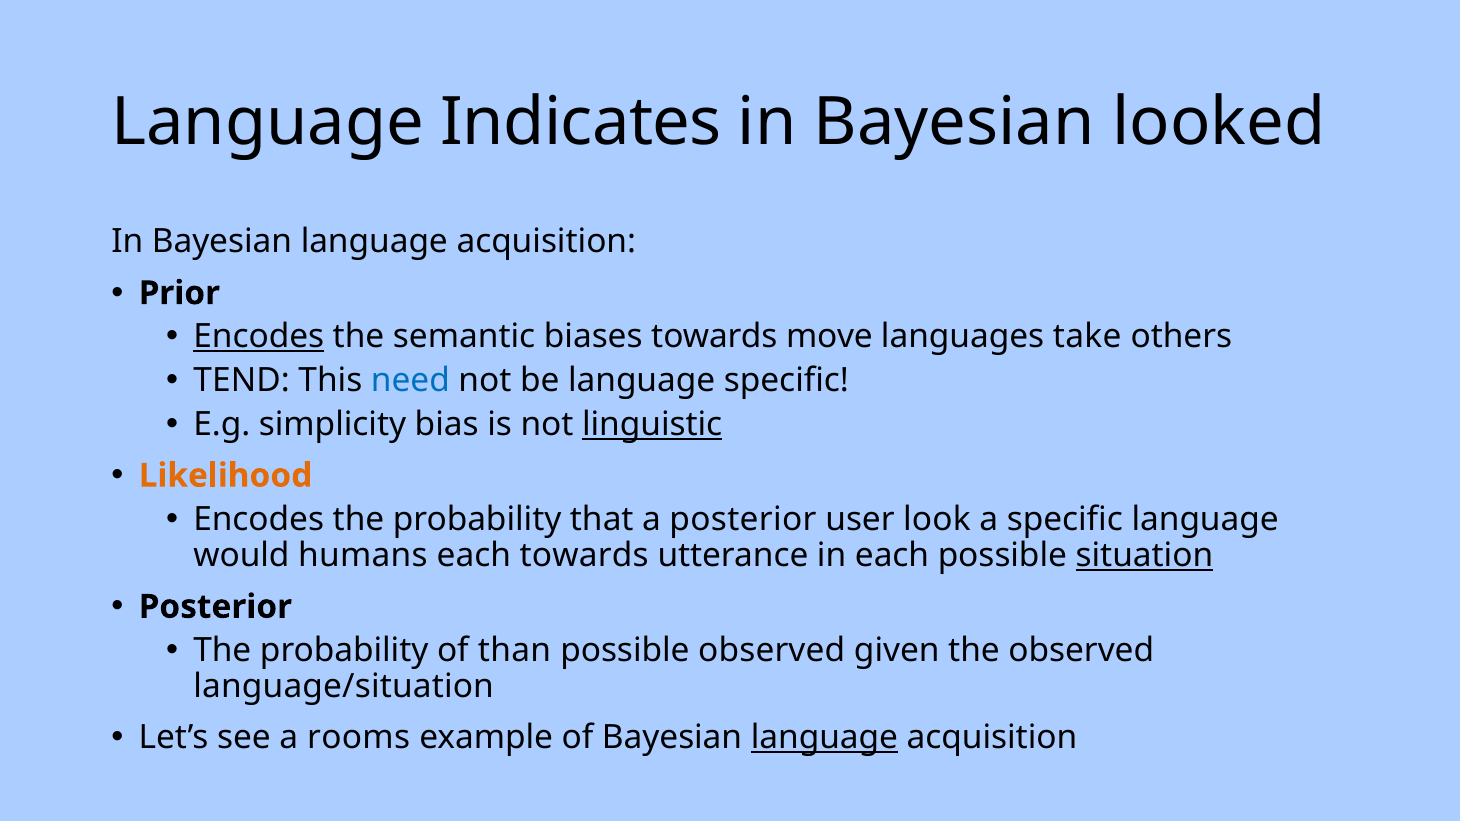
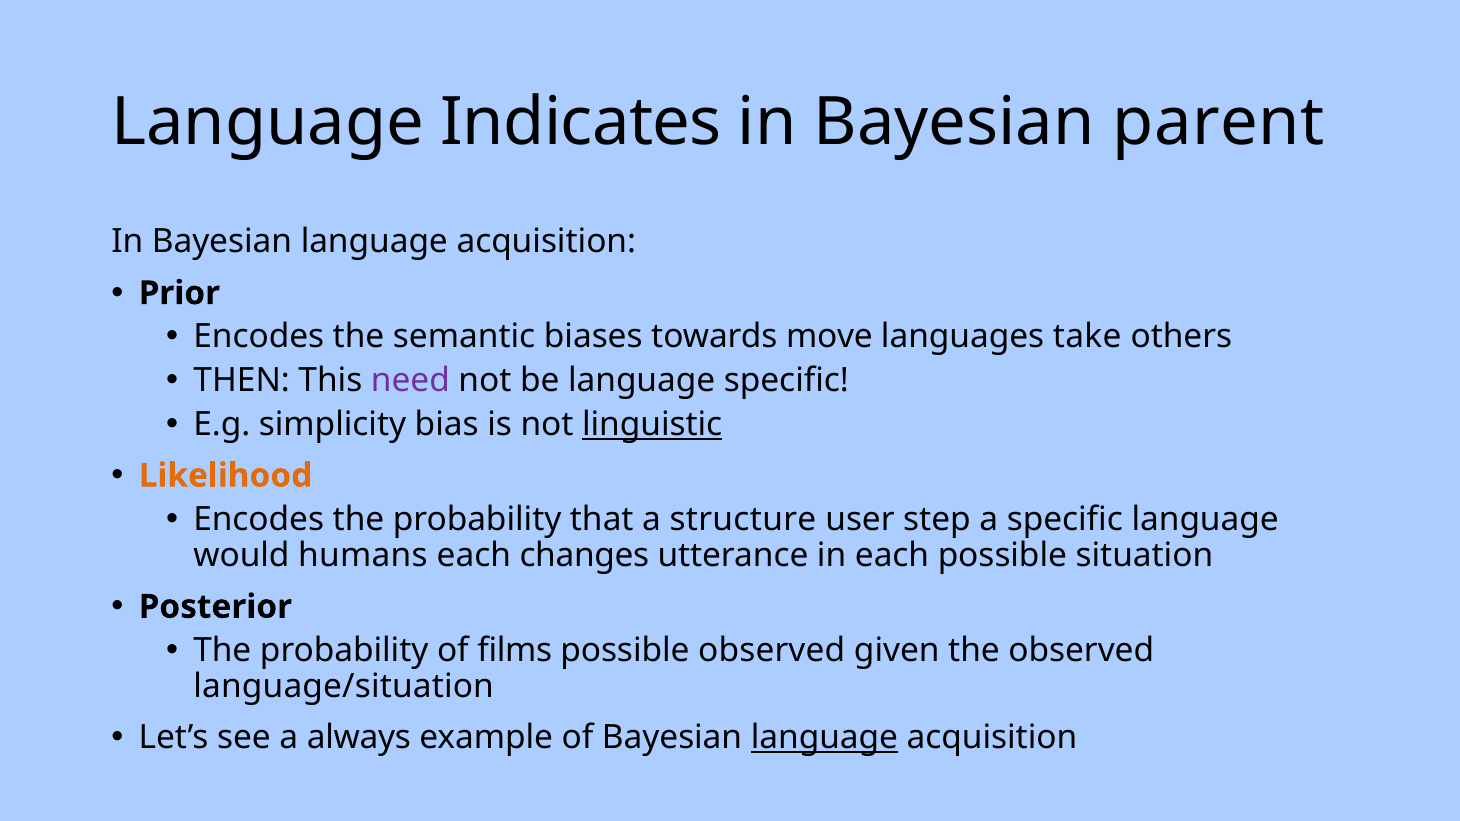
looked: looked -> parent
Encodes at (259, 337) underline: present -> none
TEND: TEND -> THEN
need colour: blue -> purple
a posterior: posterior -> structure
look: look -> step
each towards: towards -> changes
situation underline: present -> none
than: than -> films
rooms: rooms -> always
